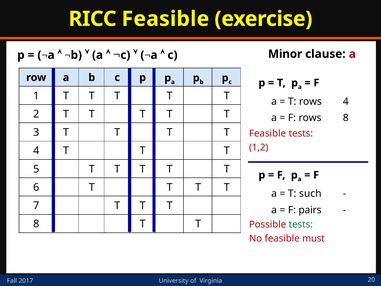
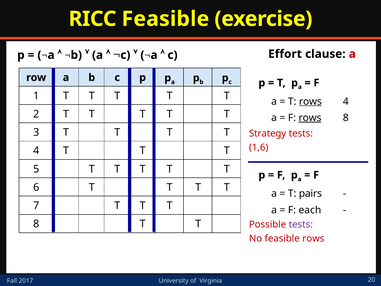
Minor: Minor -> Effort
rows at (310, 101) underline: none -> present
rows at (310, 118) underline: none -> present
Feasible at (268, 133): Feasible -> Strategy
1,2: 1,2 -> 1,6
such: such -> pairs
pairs: pairs -> each
tests at (301, 224) colour: green -> purple
feasible must: must -> rows
